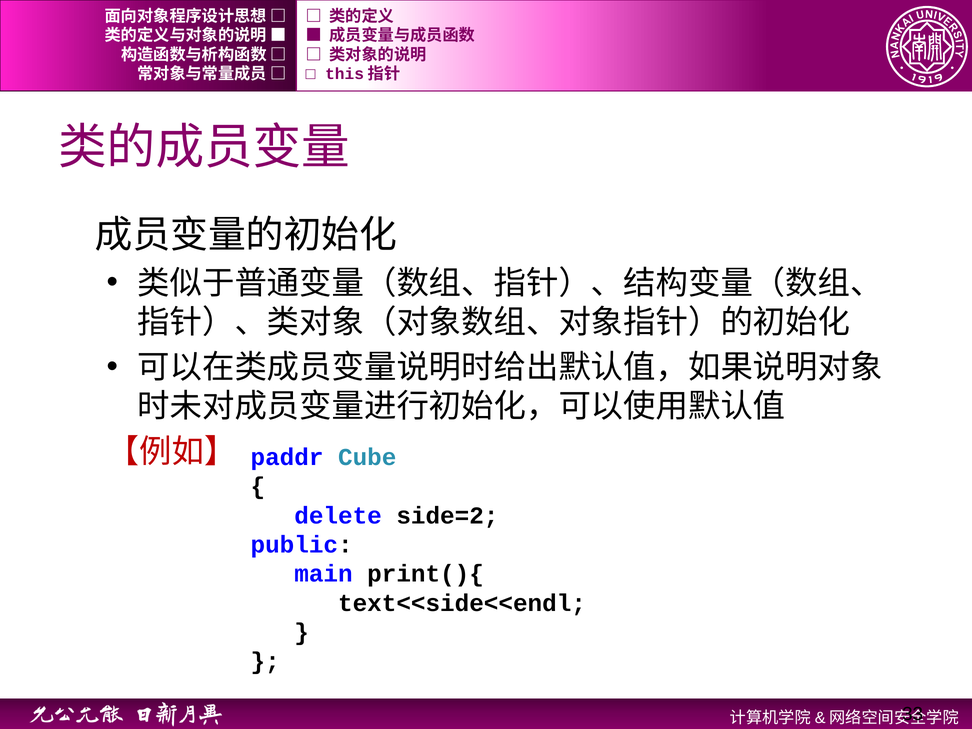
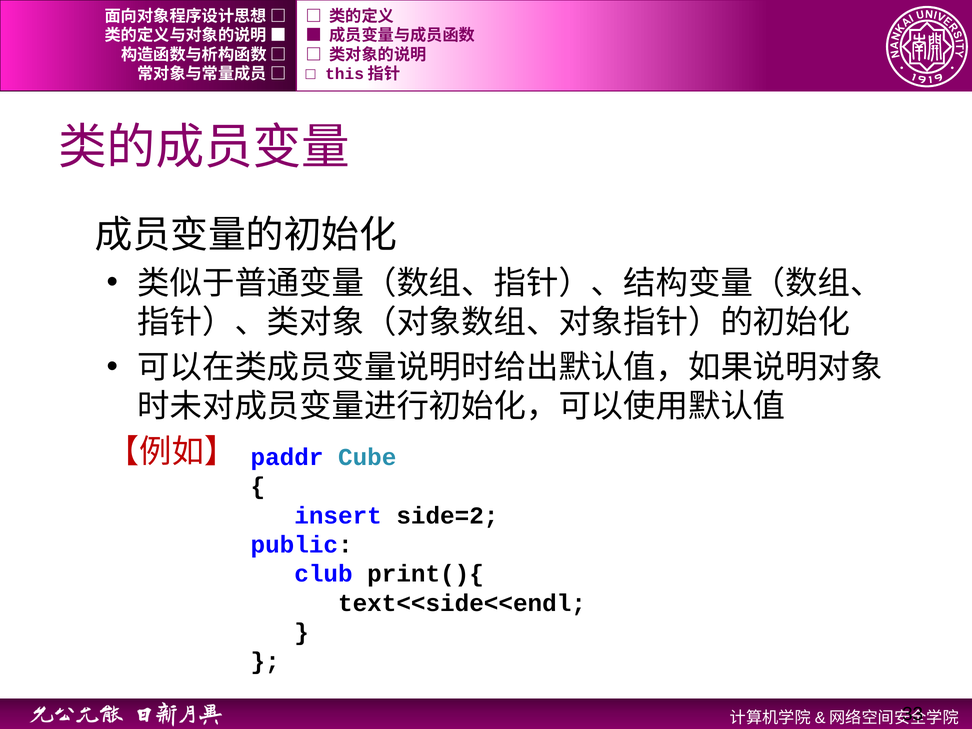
delete: delete -> insert
main: main -> club
